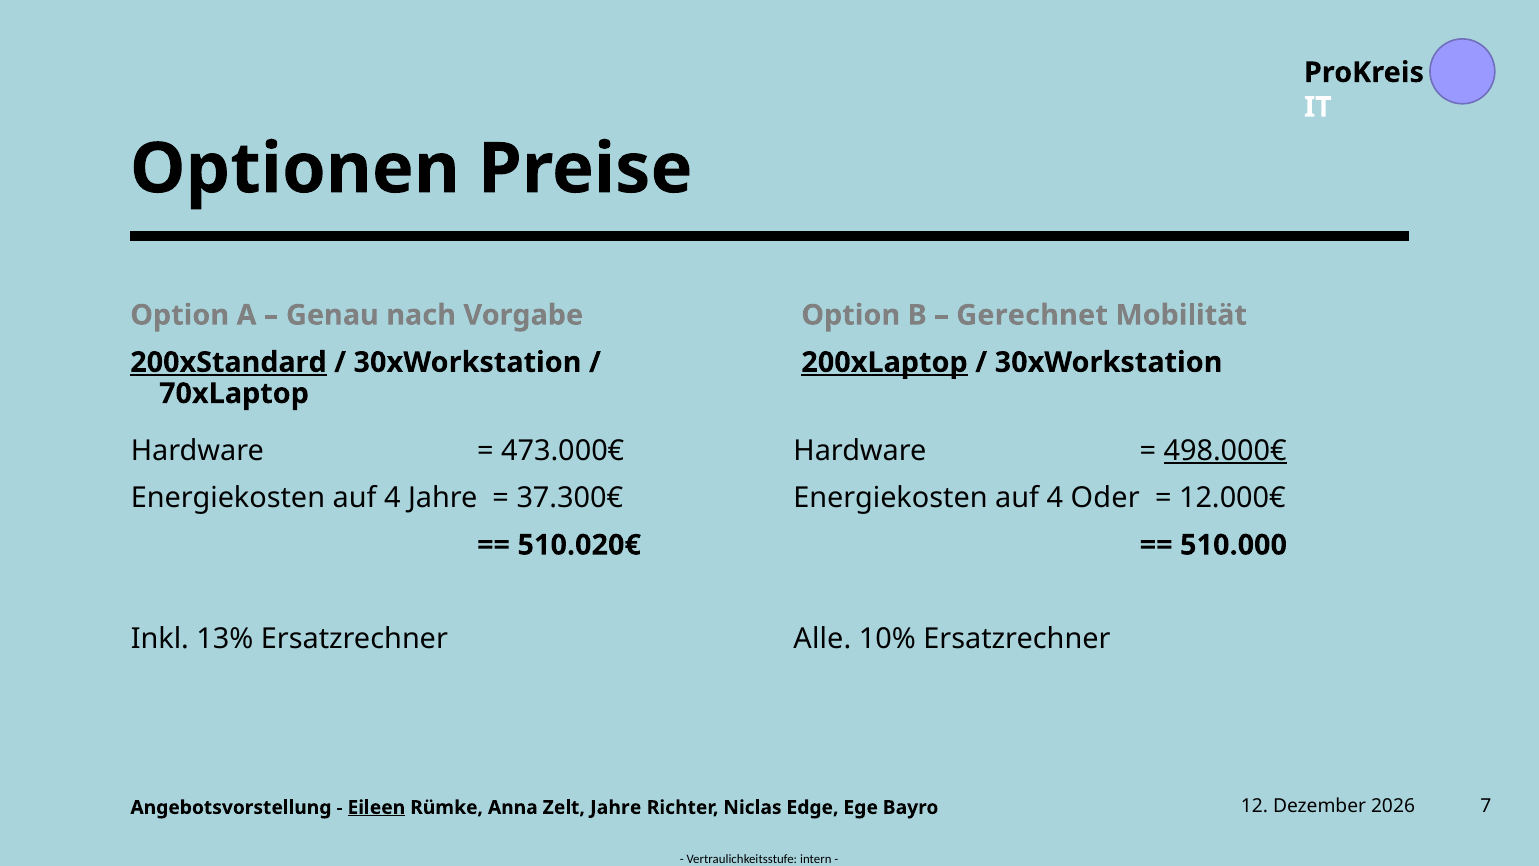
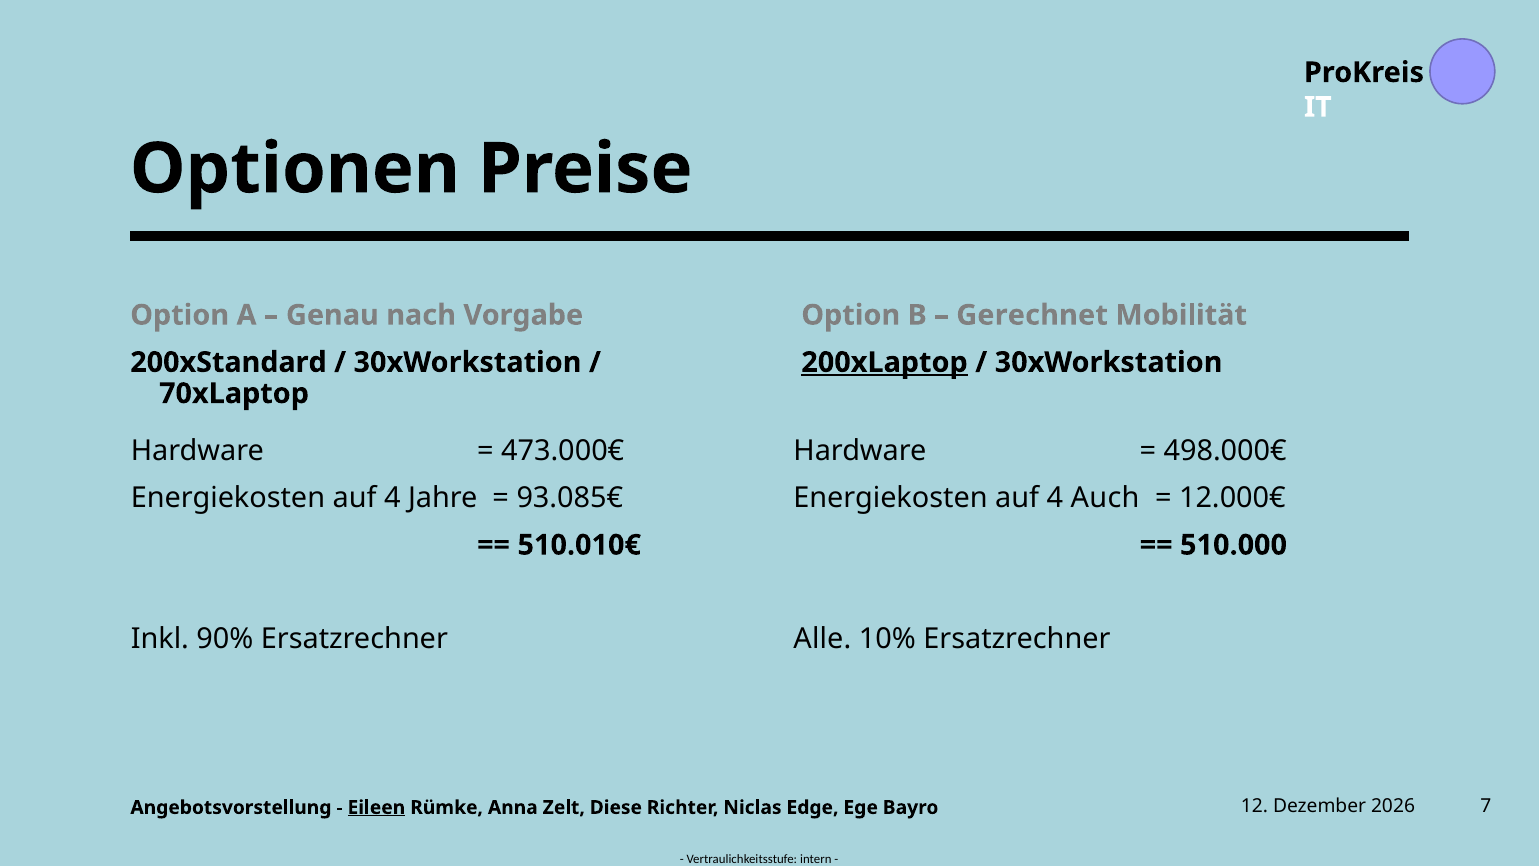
200xStandard underline: present -> none
498.000€ underline: present -> none
37.300€: 37.300€ -> 93.085€
Oder: Oder -> Auch
510.020€: 510.020€ -> 510.010€
13%: 13% -> 90%
Zelt Jahre: Jahre -> Diese
